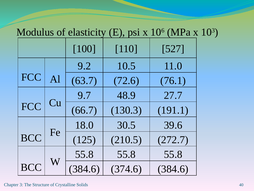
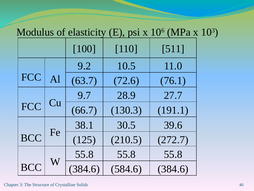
527: 527 -> 511
48.9: 48.9 -> 28.9
18.0: 18.0 -> 38.1
374.6: 374.6 -> 584.6
